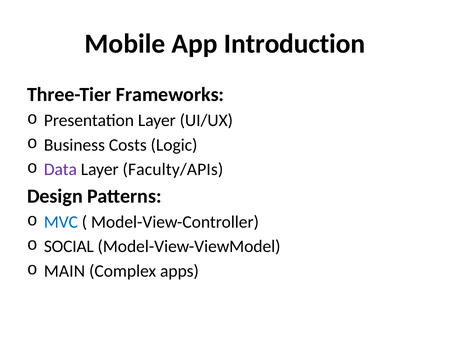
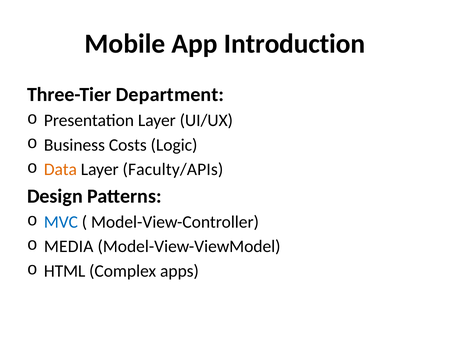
Frameworks: Frameworks -> Department
Data colour: purple -> orange
SOCIAL: SOCIAL -> MEDIA
MAIN: MAIN -> HTML
